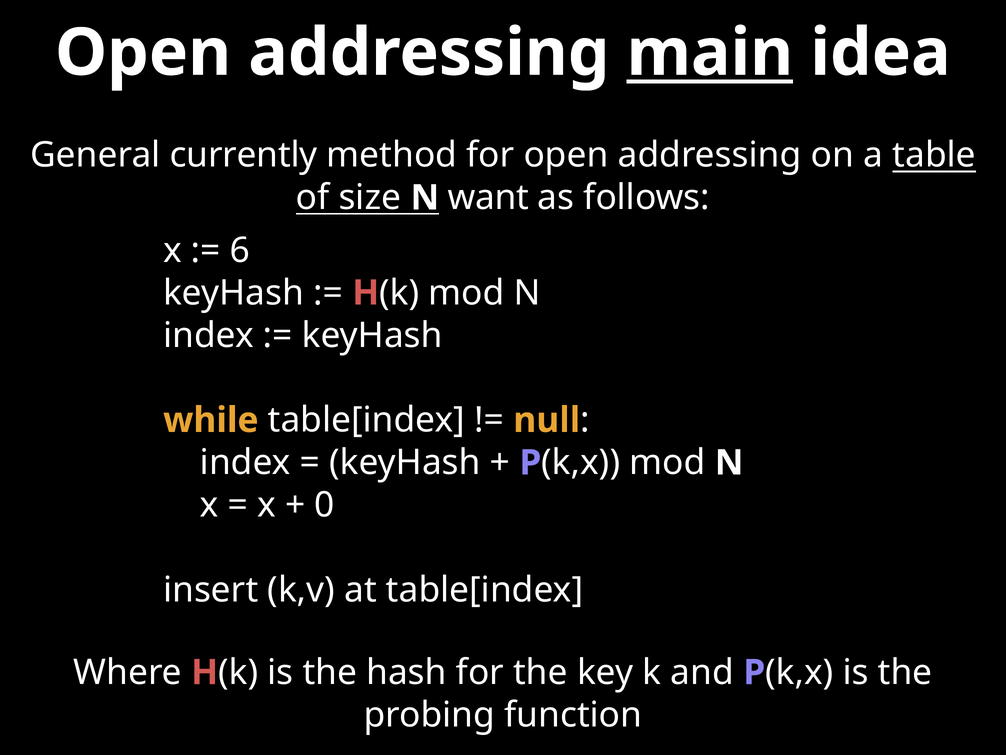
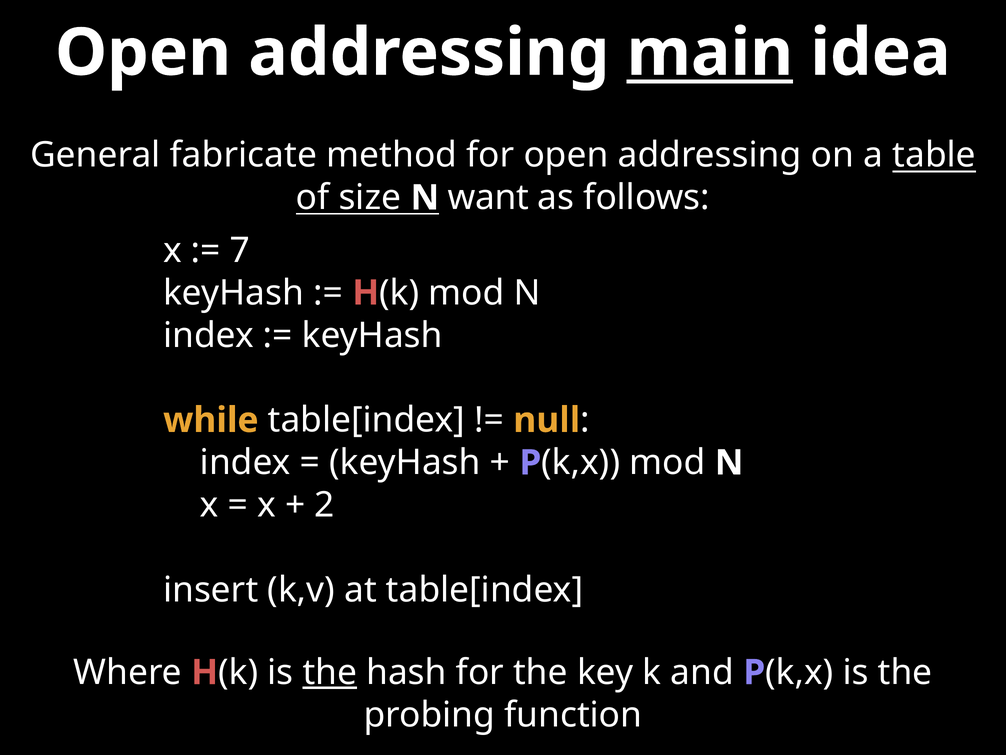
currently: currently -> fabricate
6: 6 -> 7
0: 0 -> 2
the at (330, 672) underline: none -> present
